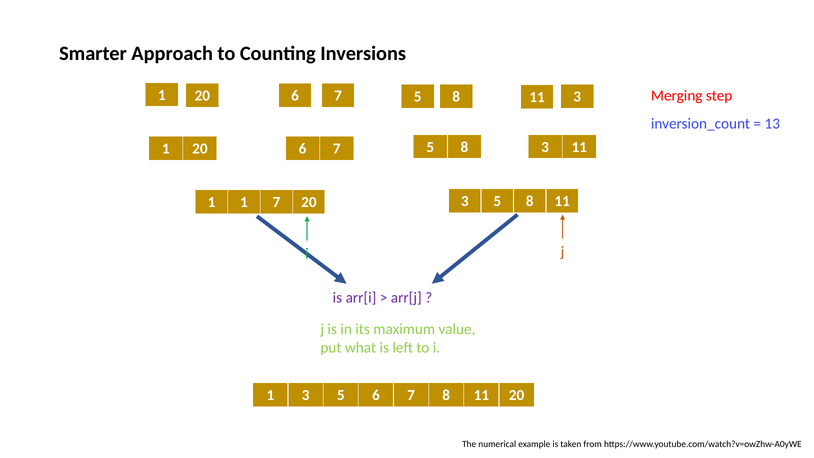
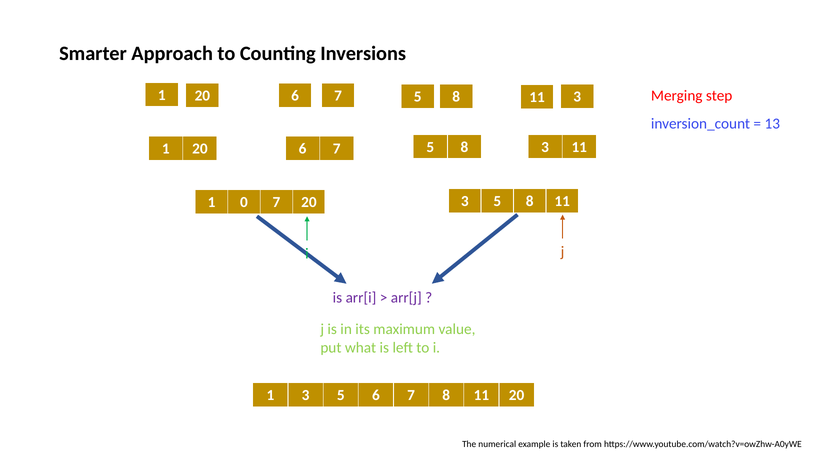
1 1: 1 -> 0
